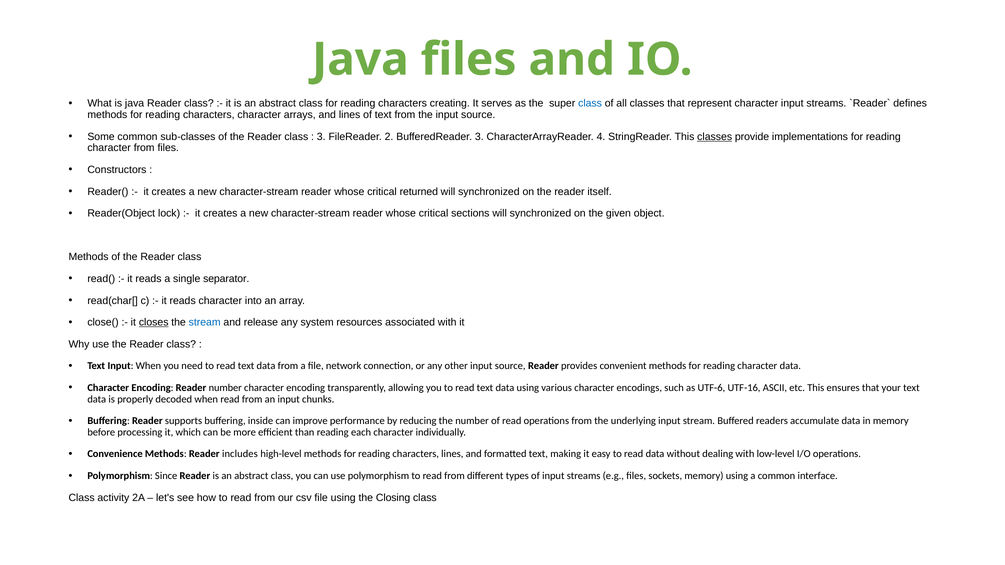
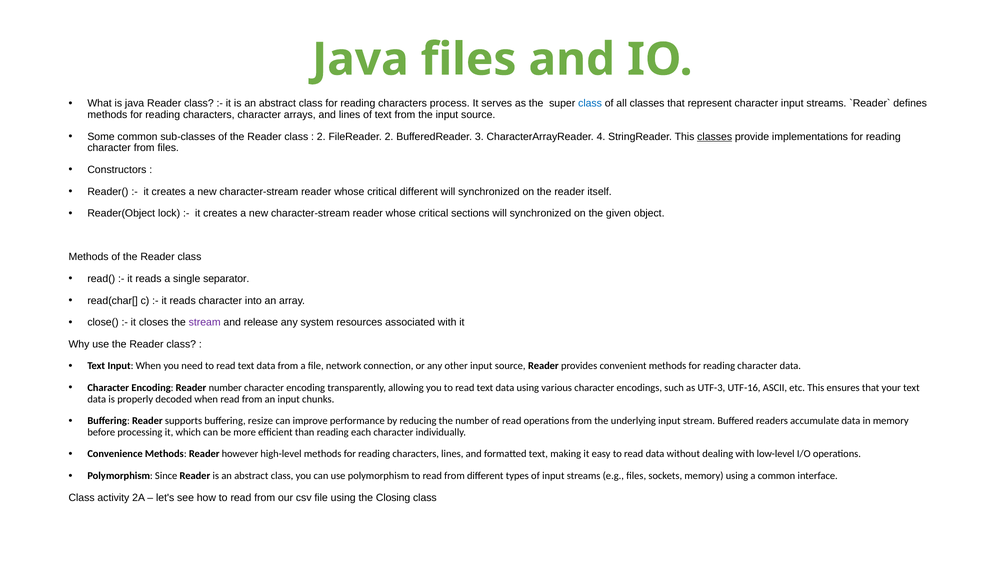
creating: creating -> process
3 at (321, 137): 3 -> 2
critical returned: returned -> different
closes underline: present -> none
stream at (205, 323) colour: blue -> purple
UTF-6: UTF-6 -> UTF-3
inside: inside -> resize
includes: includes -> however
